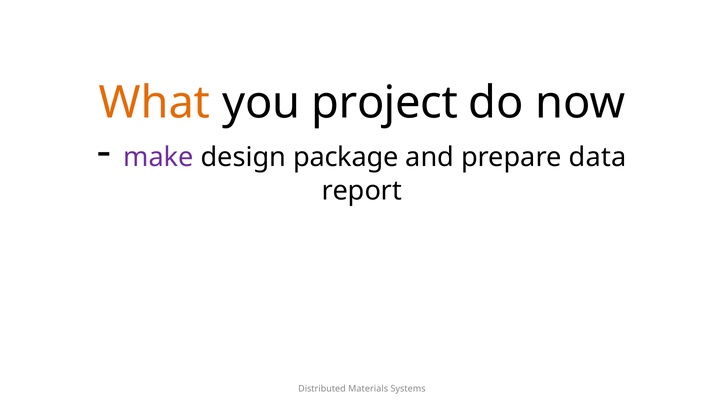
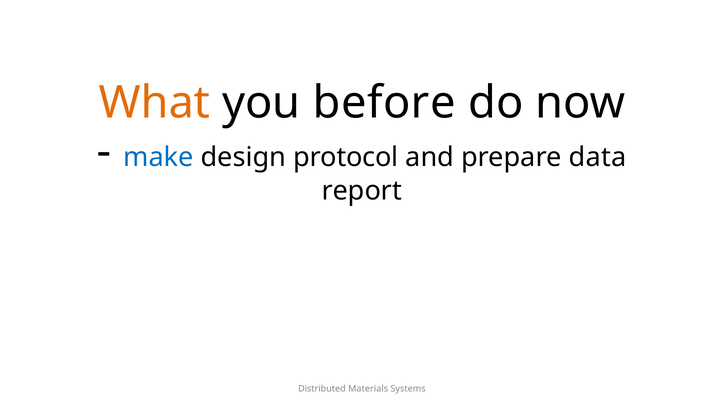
project: project -> before
make colour: purple -> blue
package: package -> protocol
